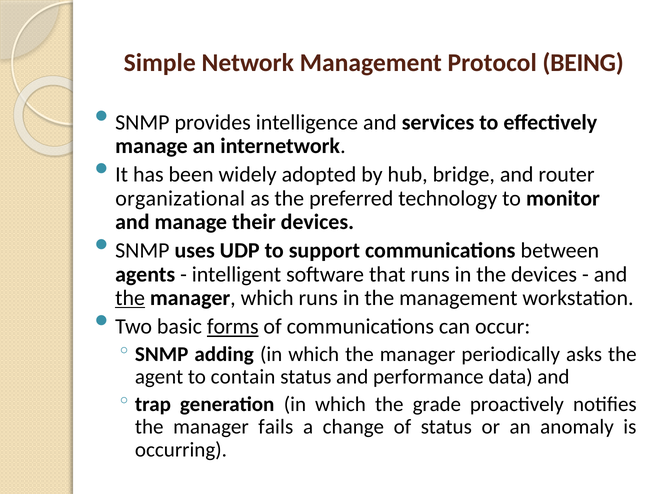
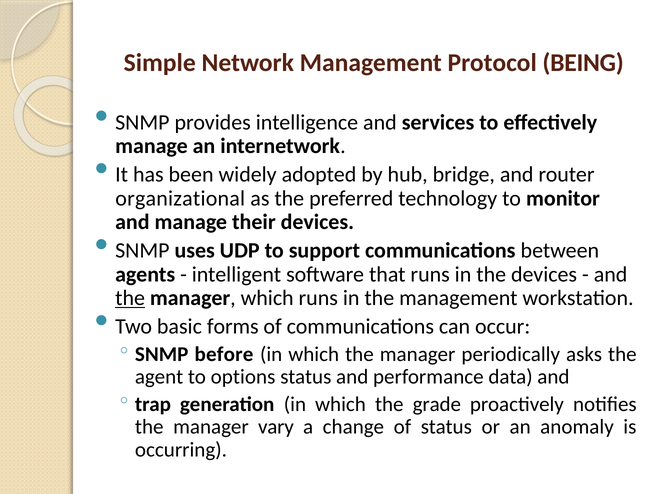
forms underline: present -> none
adding: adding -> before
contain: contain -> options
fails: fails -> vary
